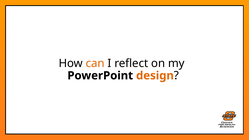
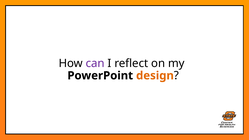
can colour: orange -> purple
